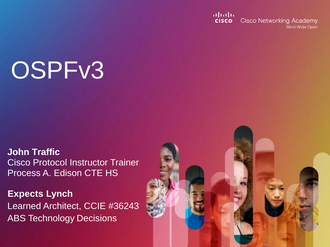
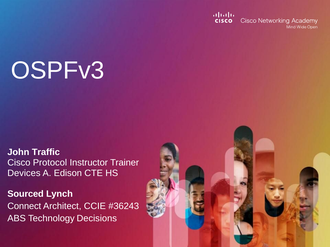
Process: Process -> Devices
Expects: Expects -> Sourced
Learned: Learned -> Connect
